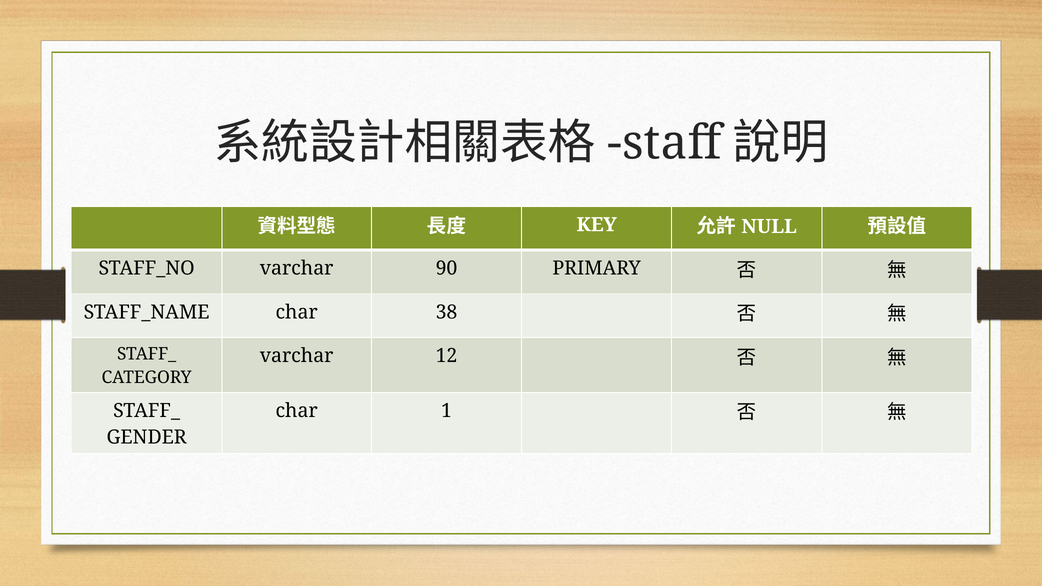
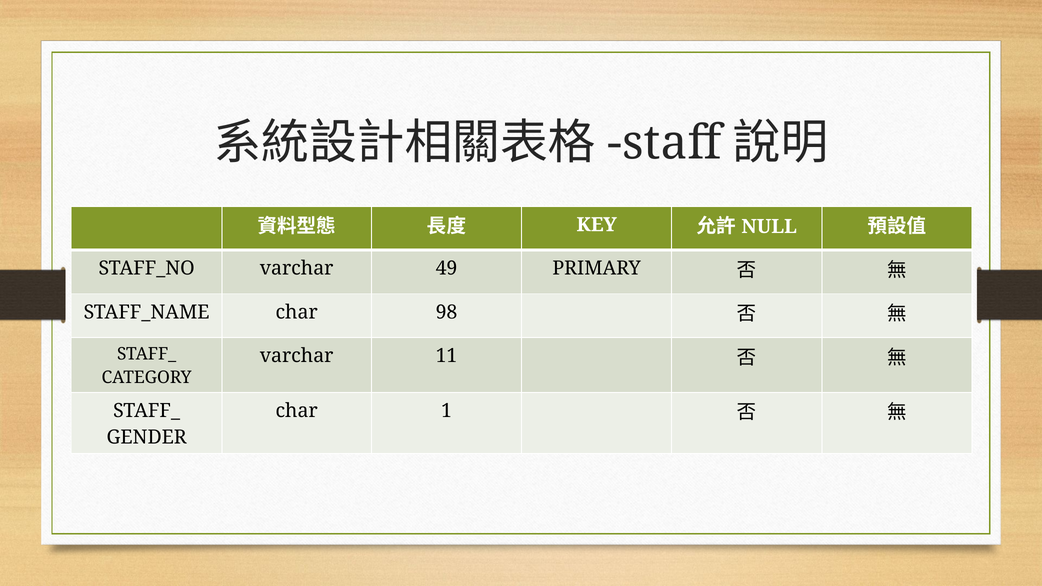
90: 90 -> 49
38: 38 -> 98
12: 12 -> 11
